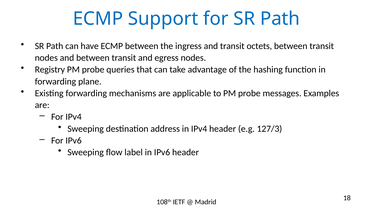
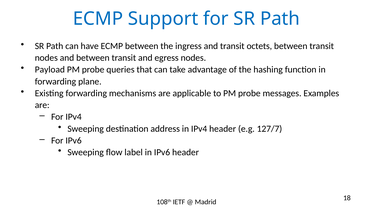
Registry: Registry -> Payload
127/3: 127/3 -> 127/7
